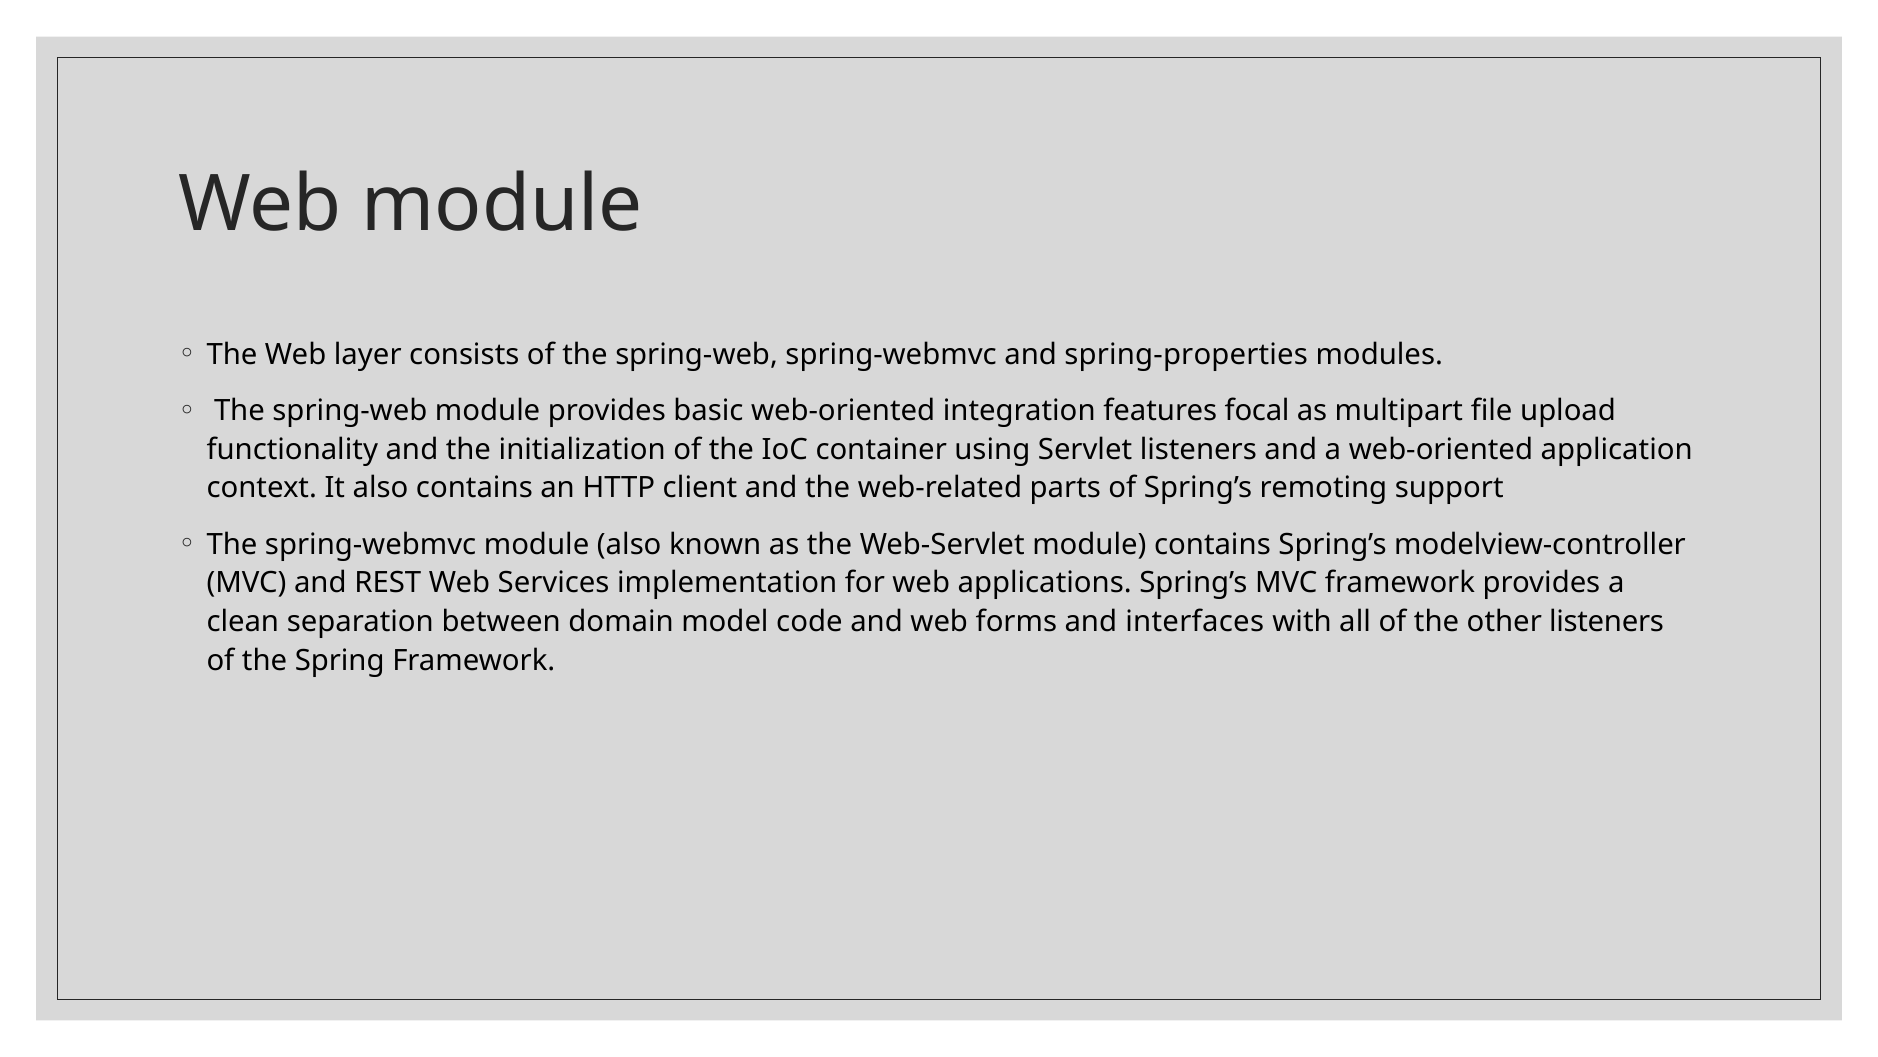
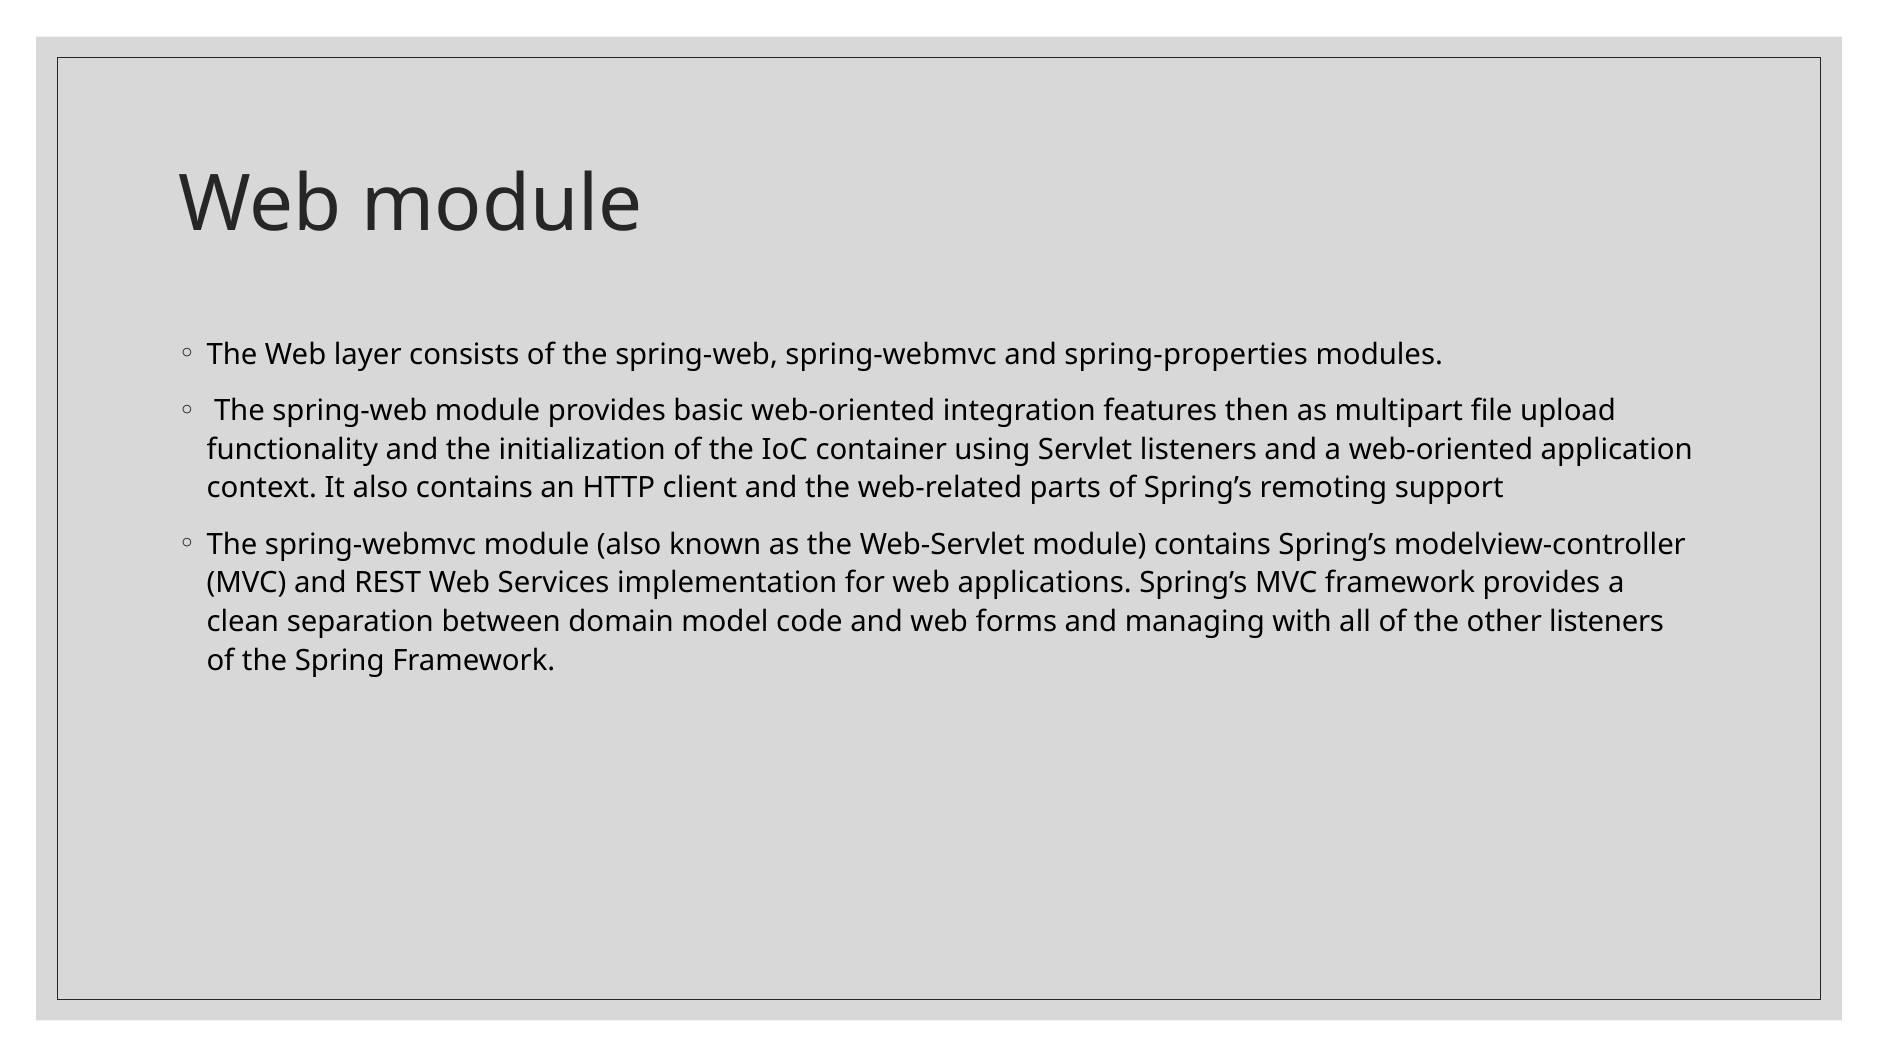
focal: focal -> then
interfaces: interfaces -> managing
